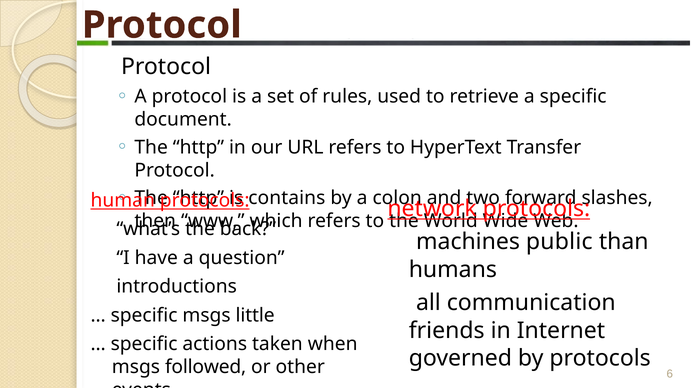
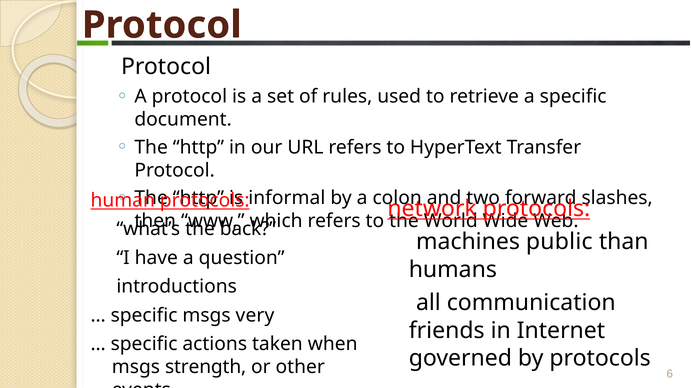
contains: contains -> informal
little: little -> very
followed: followed -> strength
